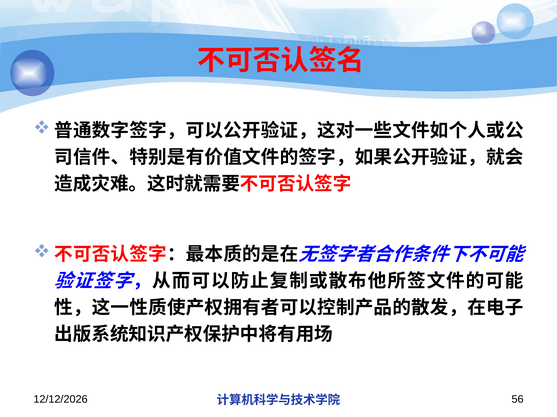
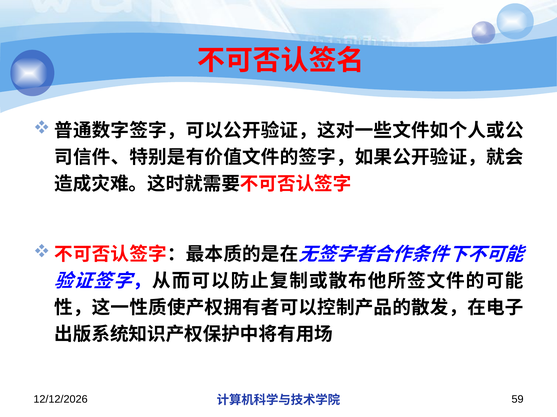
56: 56 -> 59
